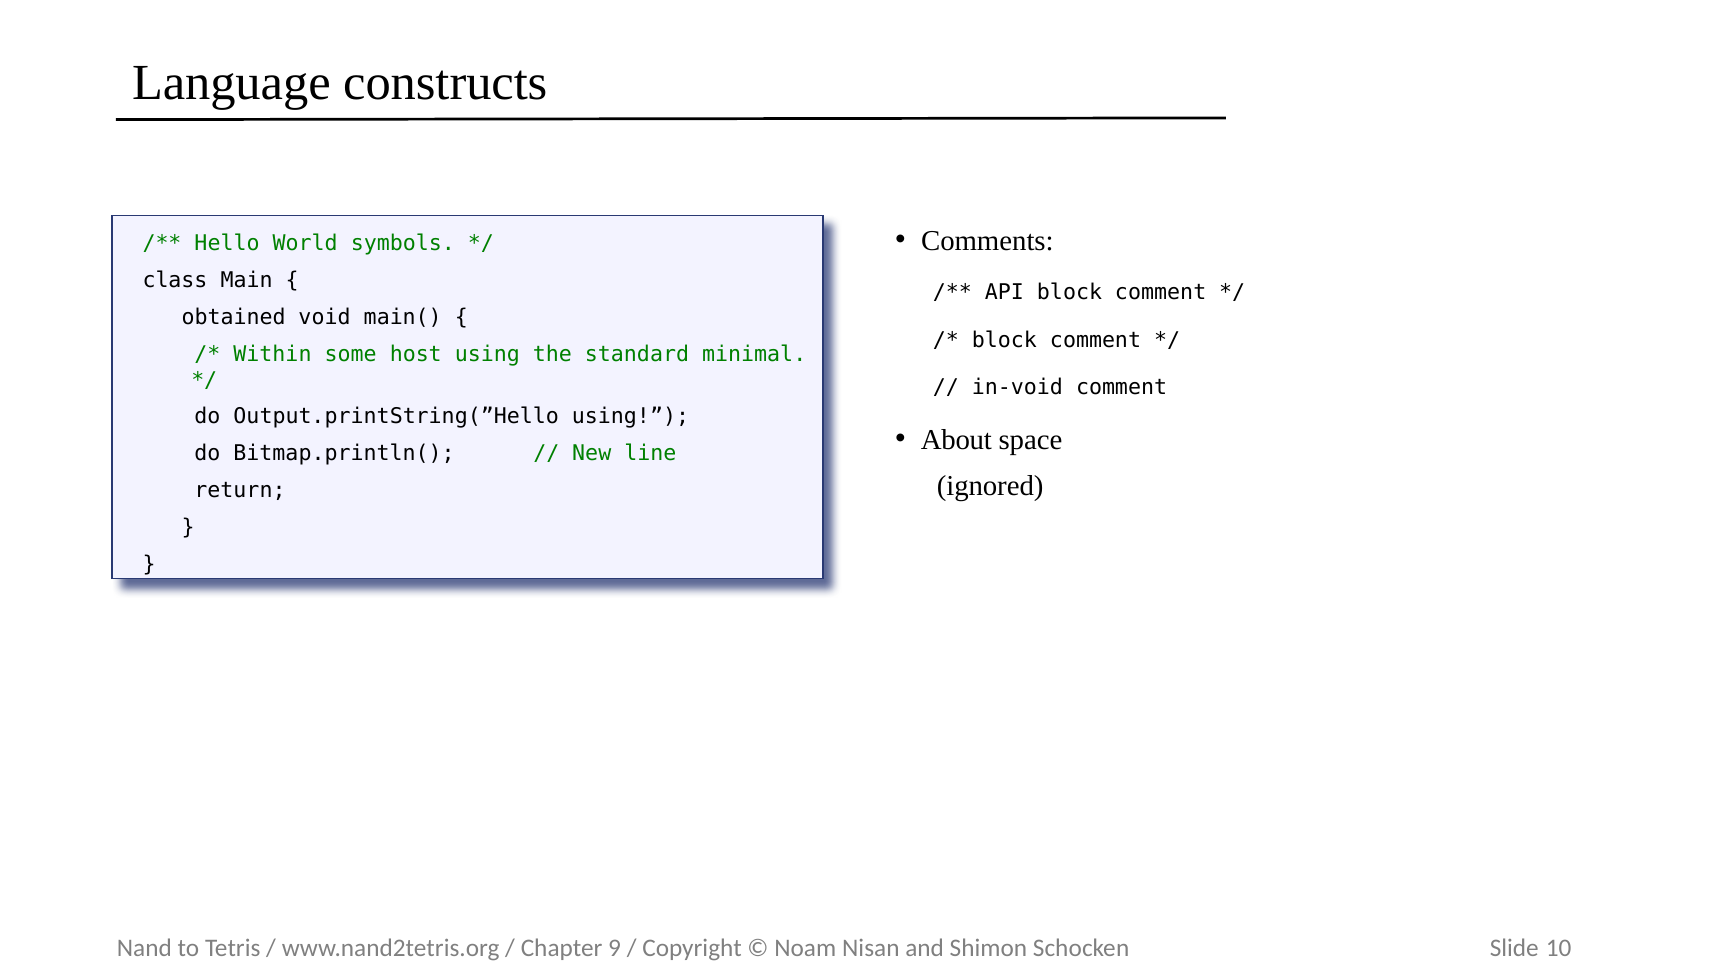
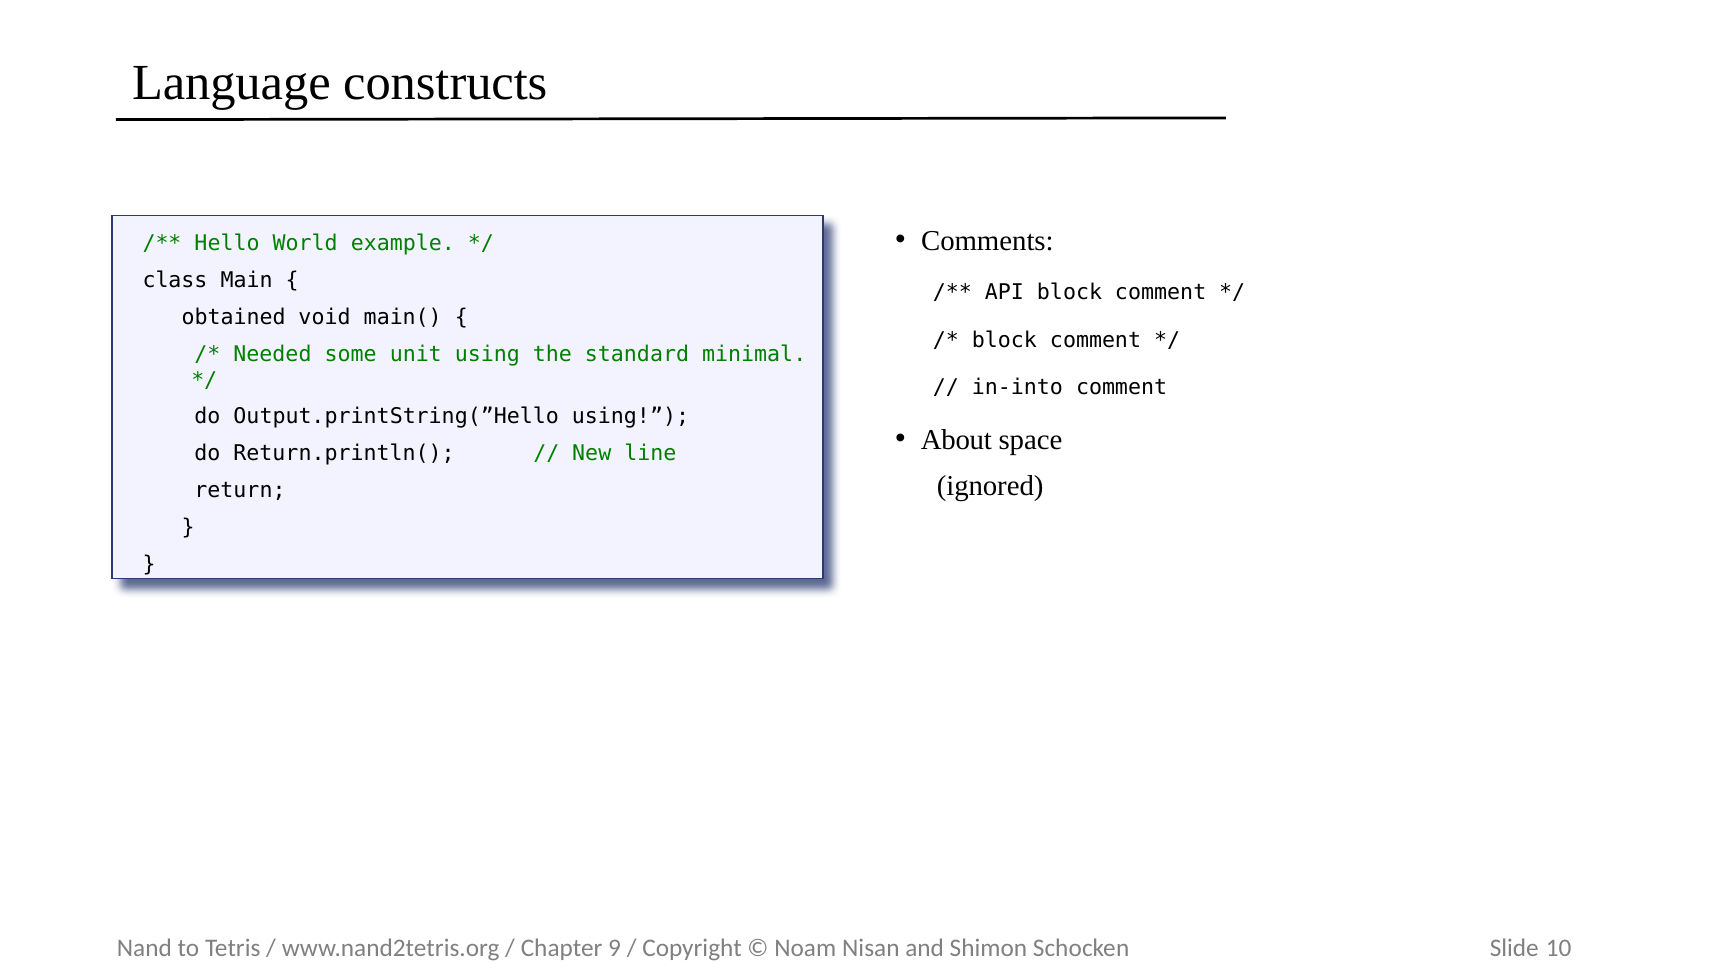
symbols: symbols -> example
Within: Within -> Needed
host: host -> unit
in-void: in-void -> in-into
Bitmap.println(: Bitmap.println( -> Return.println(
